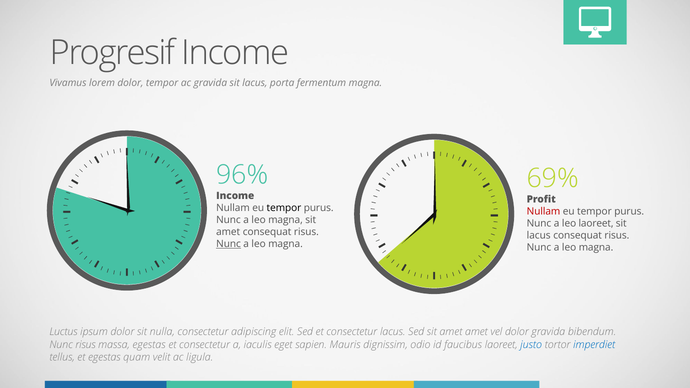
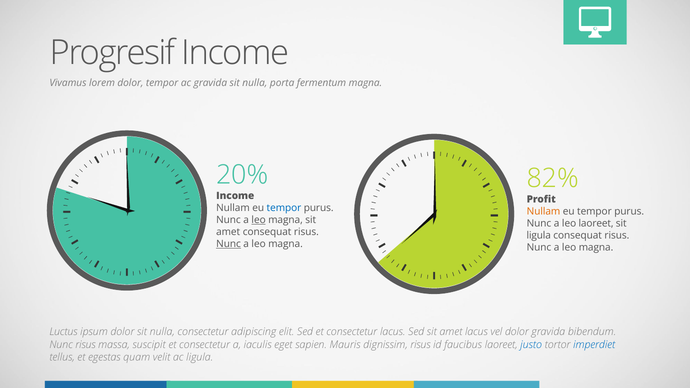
gravida sit lacus: lacus -> nulla
96%: 96% -> 20%
69%: 69% -> 82%
tempor at (284, 208) colour: black -> blue
Nullam at (544, 211) colour: red -> orange
leo at (259, 220) underline: none -> present
lacus at (539, 235): lacus -> ligula
amet amet: amet -> lacus
massa egestas: egestas -> suscipit
dignissim odio: odio -> risus
